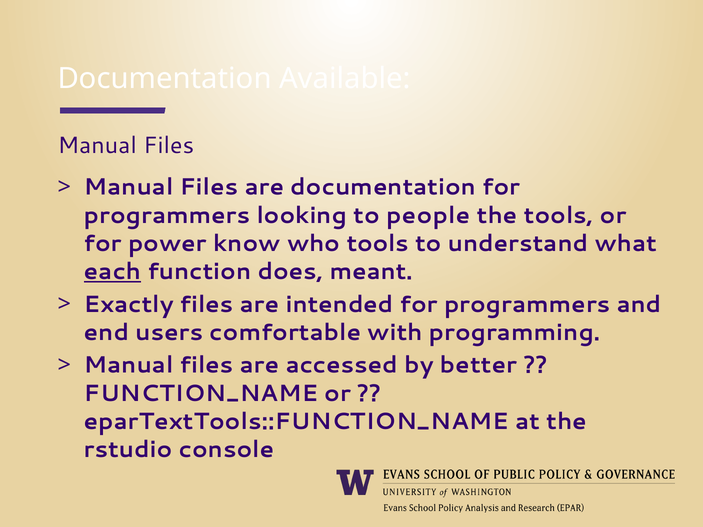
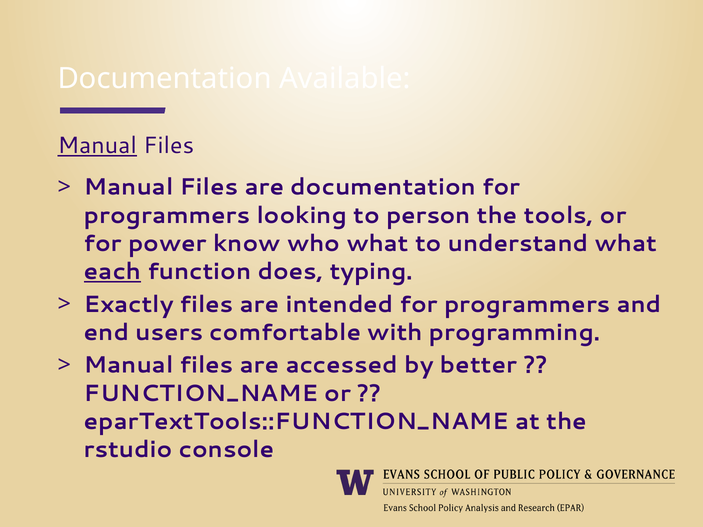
Manual at (97, 146) underline: none -> present
people: people -> person
who tools: tools -> what
meant: meant -> typing
